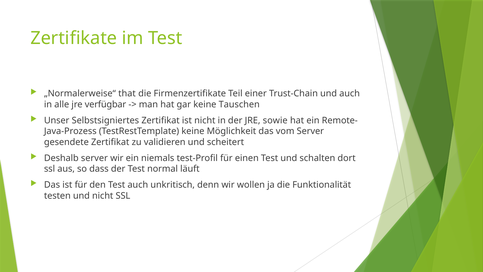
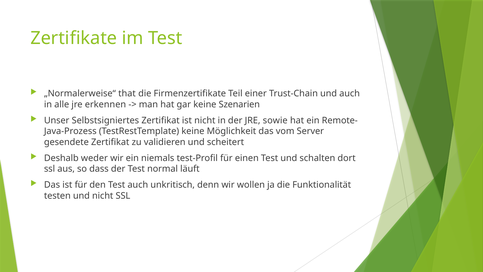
verfügbar: verfügbar -> erkennen
Tauschen: Tauschen -> Szenarien
Deshalb server: server -> weder
